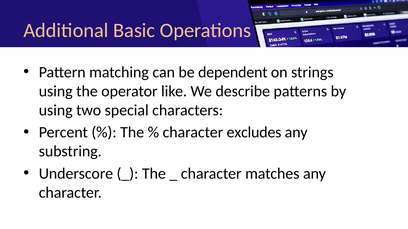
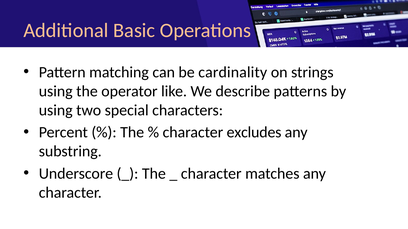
dependent: dependent -> cardinality
